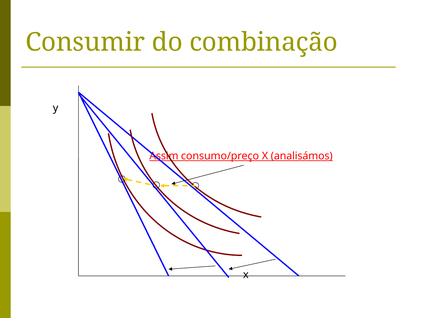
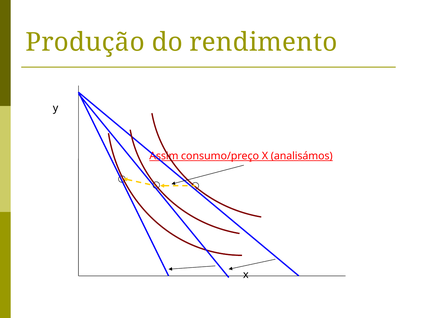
Consumir: Consumir -> Produção
combinação: combinação -> rendimento
